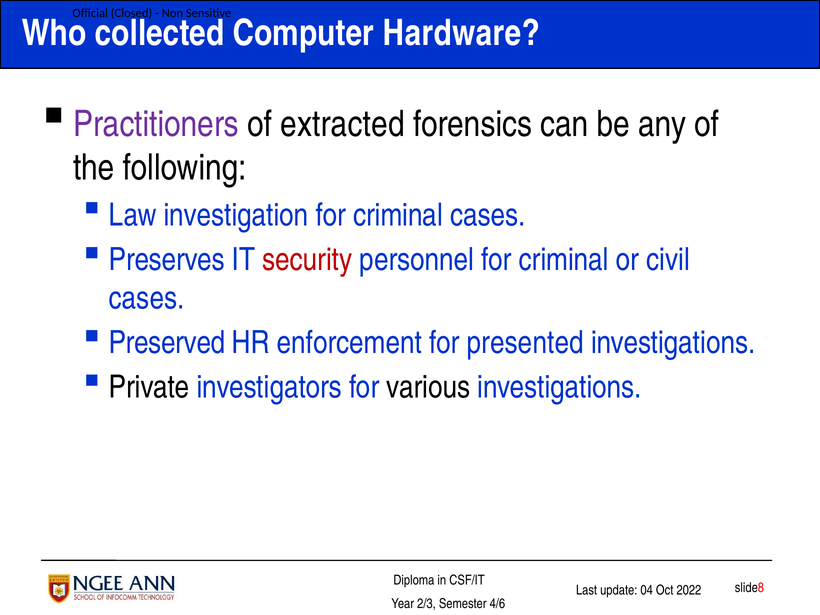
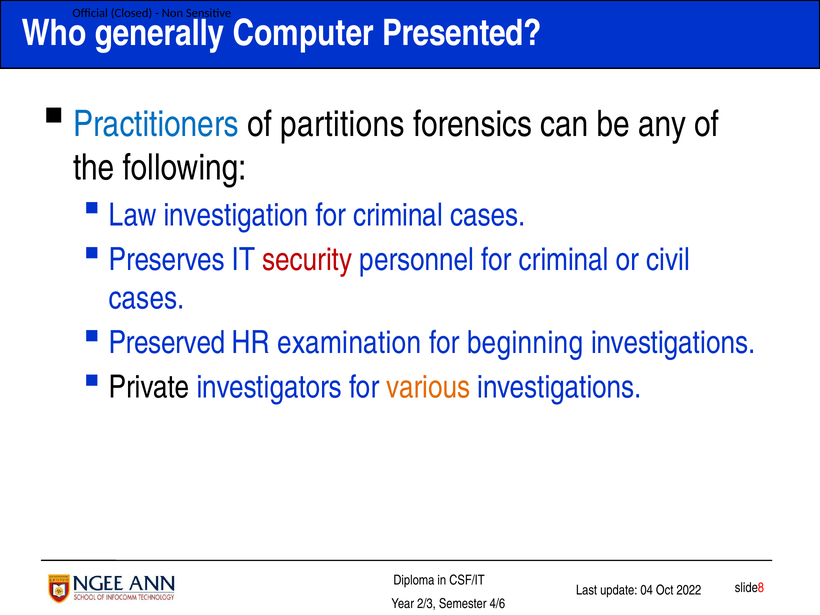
collected: collected -> generally
Hardware: Hardware -> Presented
Practitioners colour: purple -> blue
extracted: extracted -> partitions
enforcement: enforcement -> examination
presented: presented -> beginning
various colour: black -> orange
